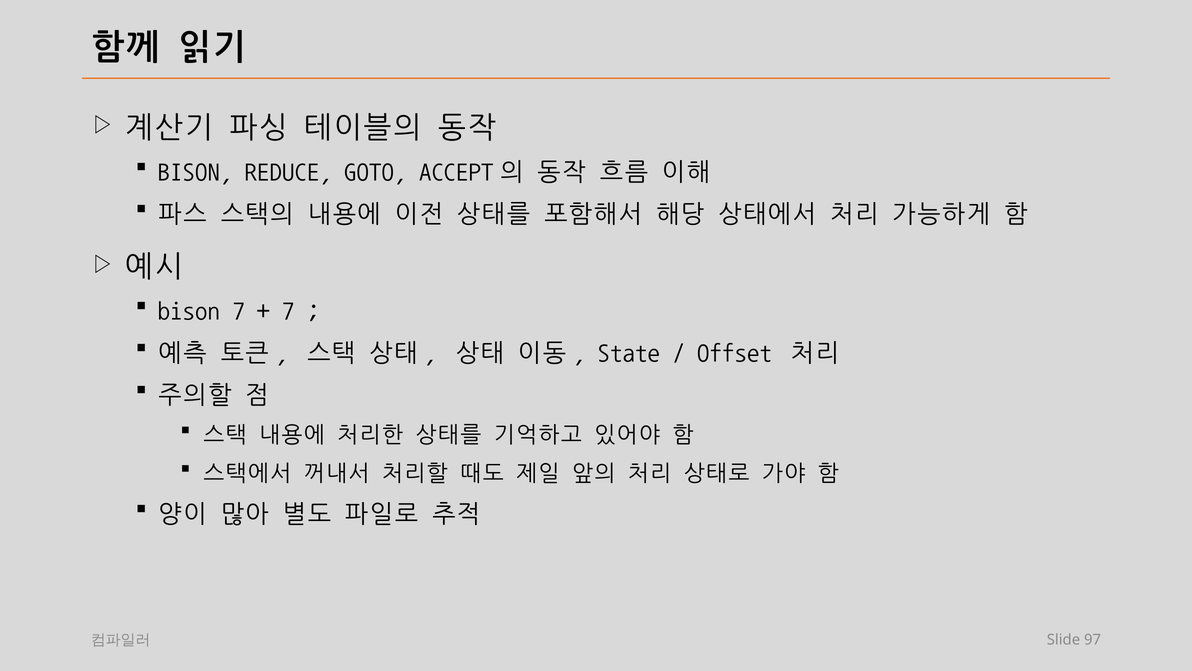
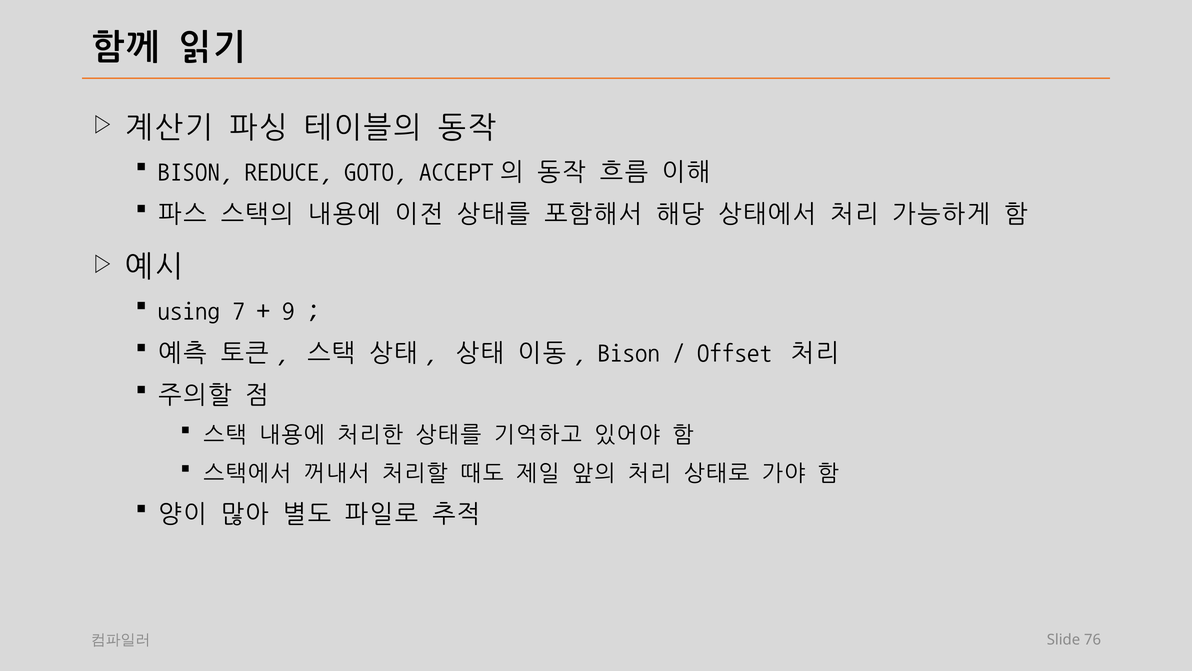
bison at (189, 311): bison -> using
7 at (289, 311): 7 -> 9
State at (629, 352): State -> Bison
97: 97 -> 76
